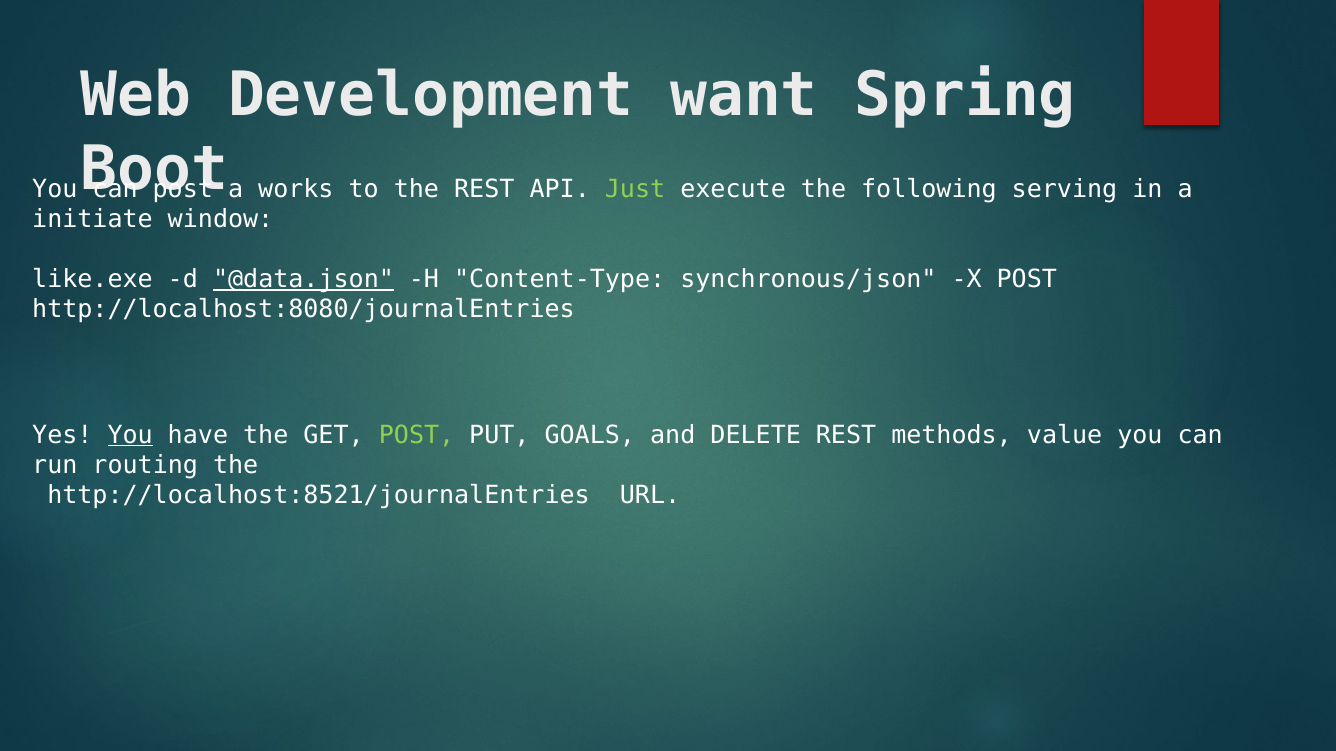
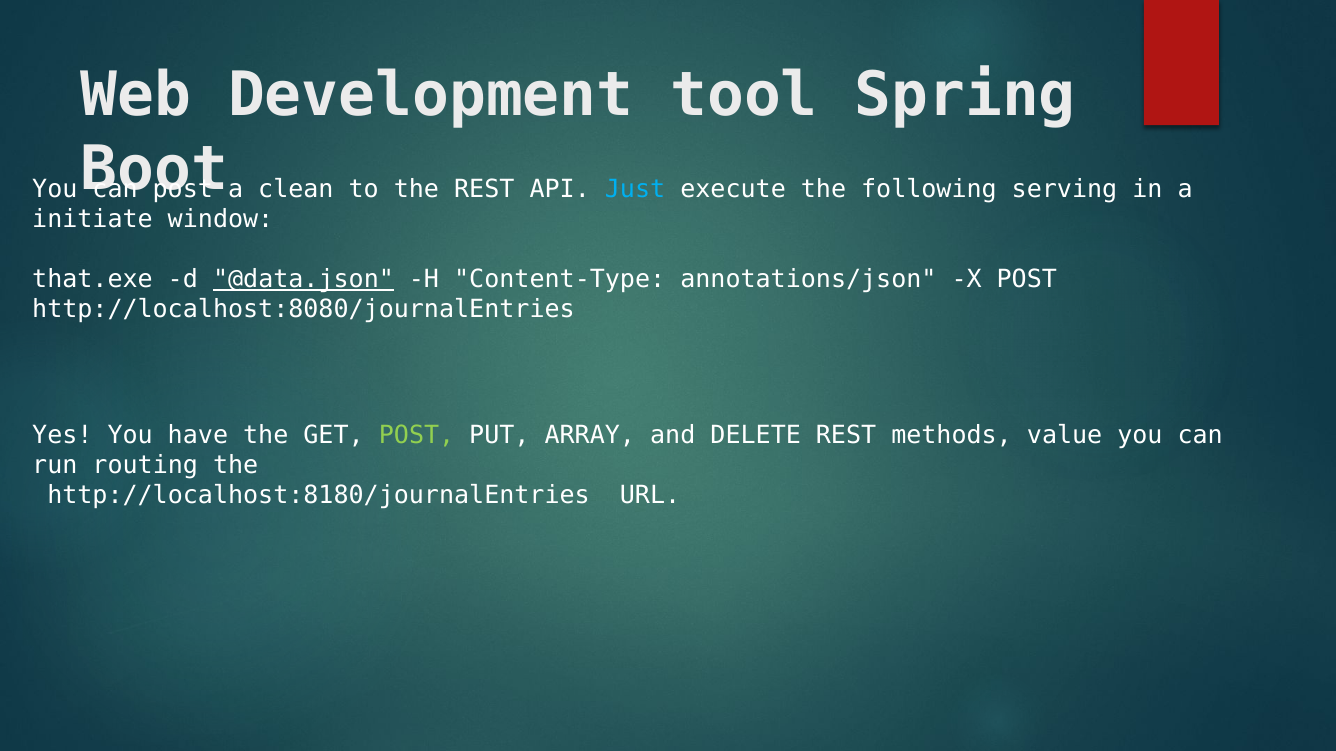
want: want -> tool
works: works -> clean
Just colour: light green -> light blue
like.exe: like.exe -> that.exe
synchronous/json: synchronous/json -> annotations/json
You at (130, 435) underline: present -> none
GOALS: GOALS -> ARRAY
http://localhost:8521/journalEntries: http://localhost:8521/journalEntries -> http://localhost:8180/journalEntries
